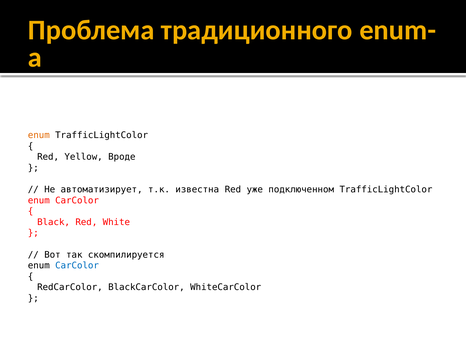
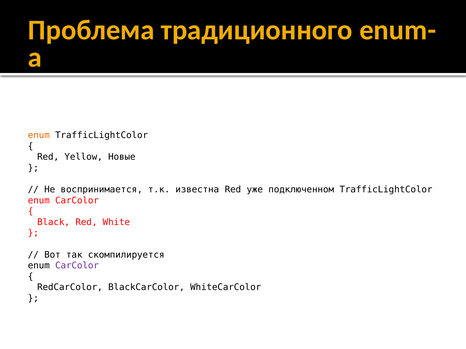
Вроде: Вроде -> Новые
автоматизирует: автоматизирует -> воспринимается
CarColor at (77, 266) colour: blue -> purple
